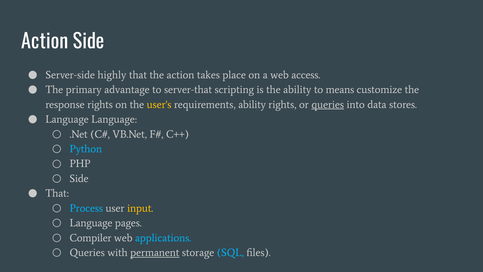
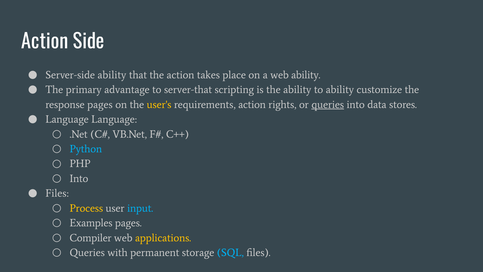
Server-side highly: highly -> ability
web access: access -> ability
to means: means -> ability
response rights: rights -> pages
requirements ability: ability -> action
Side at (79, 178): Side -> Into
That at (57, 193): That -> Files
Process colour: light blue -> yellow
input colour: yellow -> light blue
Language at (91, 223): Language -> Examples
applications colour: light blue -> yellow
permanent underline: present -> none
